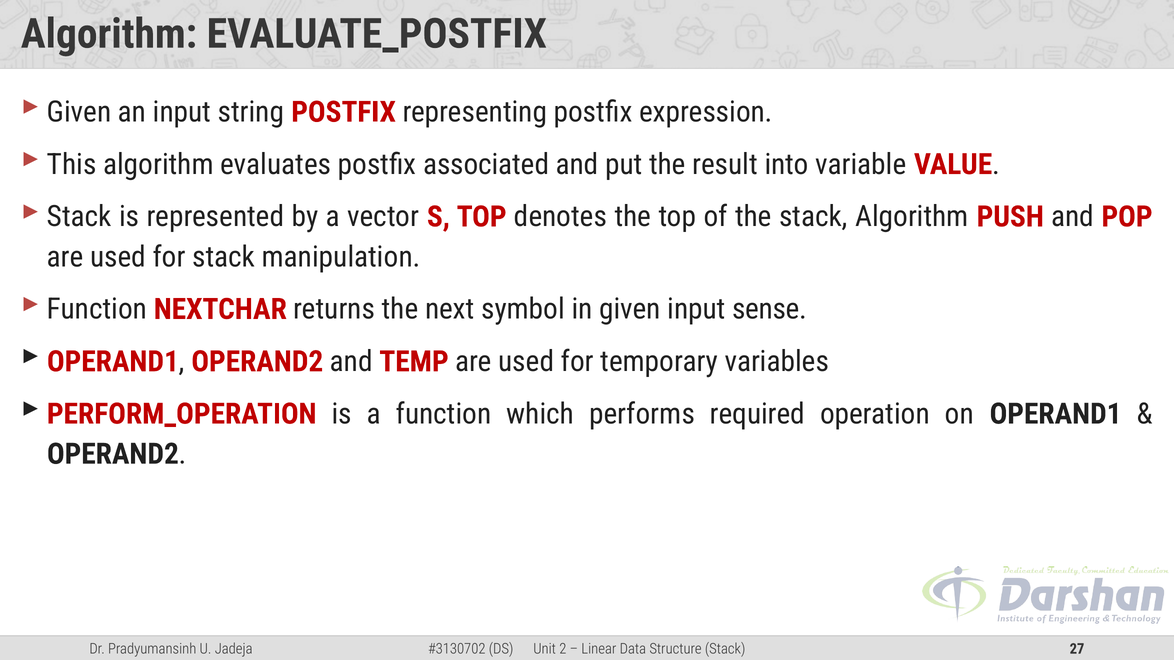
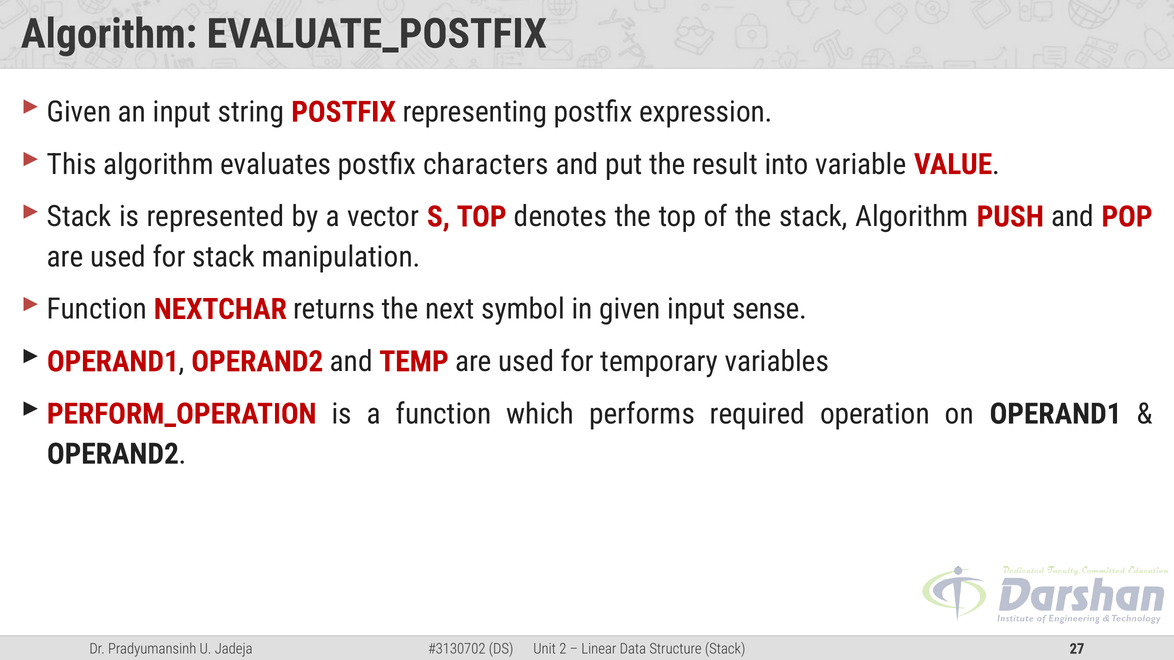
associated: associated -> characters
